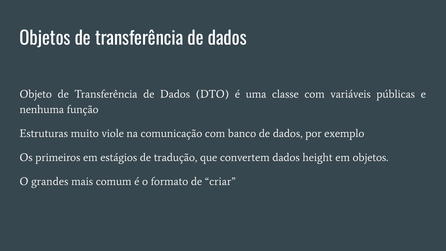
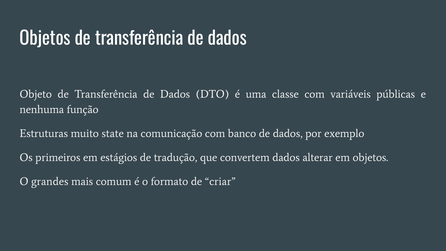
viole: viole -> state
height: height -> alterar
